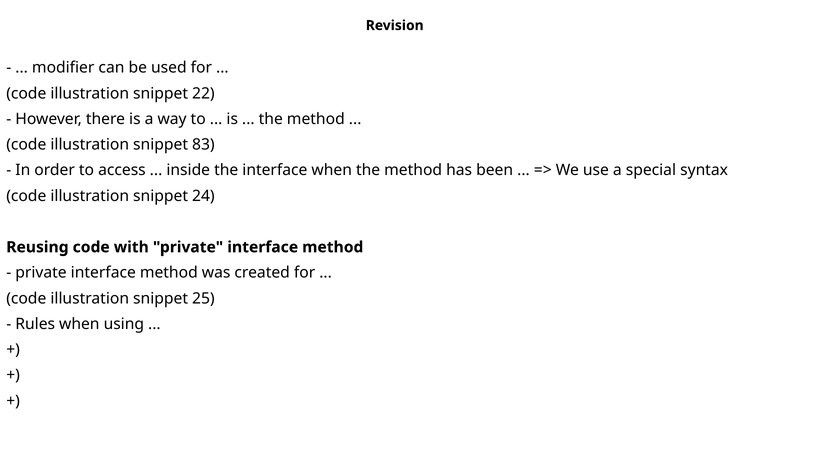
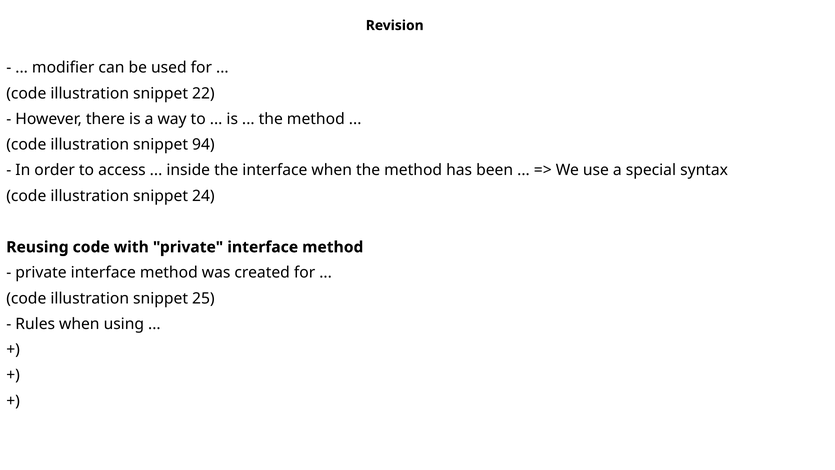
83: 83 -> 94
